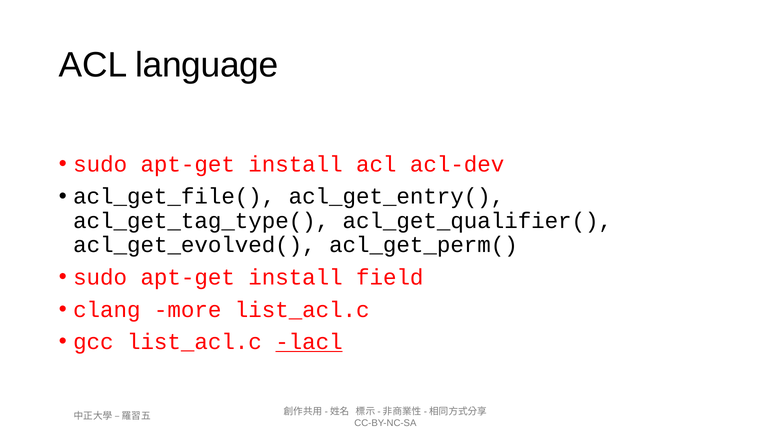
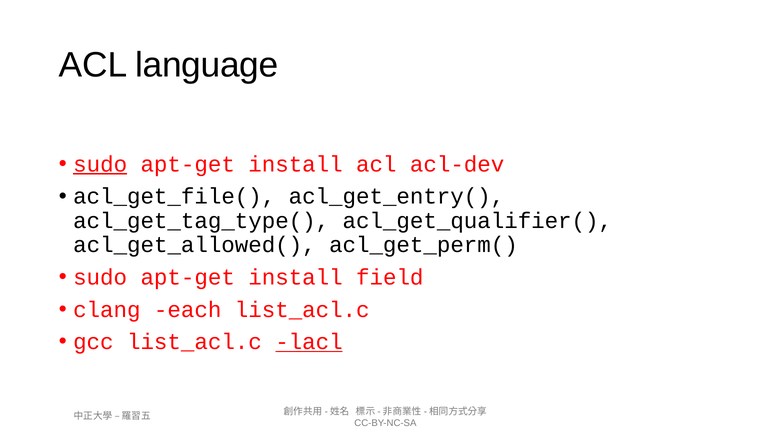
sudo at (100, 164) underline: none -> present
acl_get_evolved(: acl_get_evolved( -> acl_get_allowed(
more: more -> each
